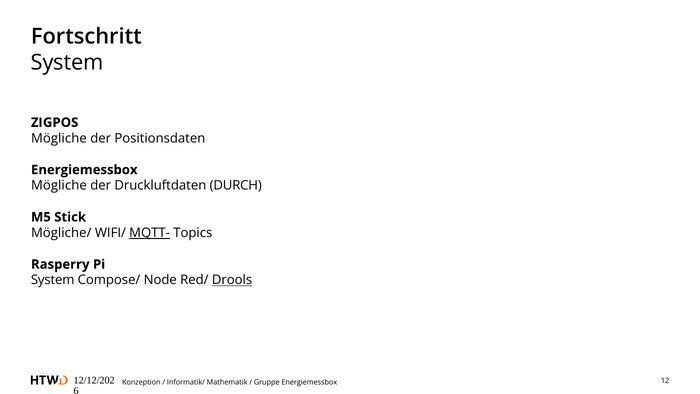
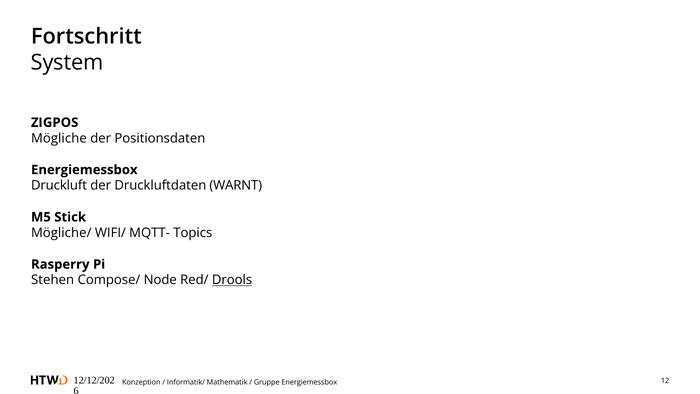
Mögliche at (59, 185): Mögliche -> Druckluft
DURCH: DURCH -> WARNT
MQTT- underline: present -> none
System at (53, 280): System -> Stehen
